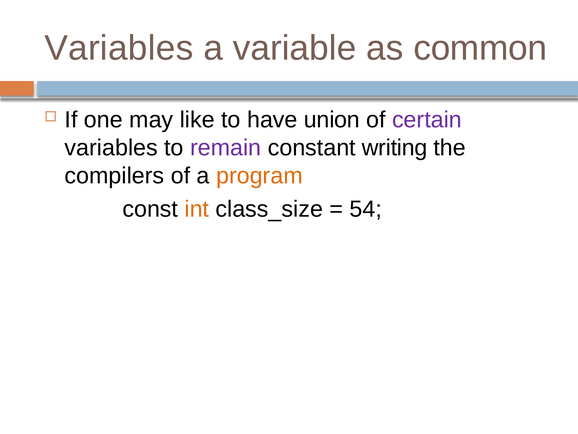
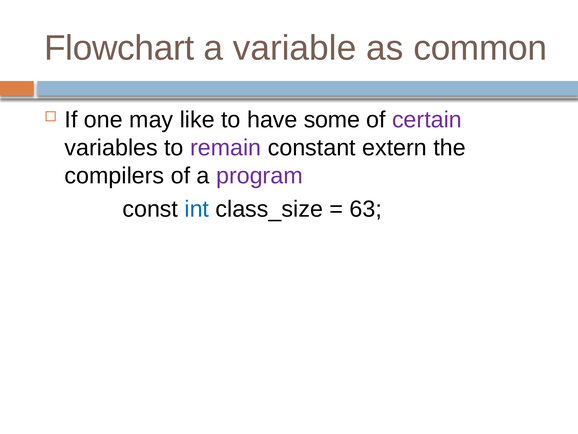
Variables at (119, 48): Variables -> Flowchart
union: union -> some
writing: writing -> extern
program colour: orange -> purple
int colour: orange -> blue
54: 54 -> 63
